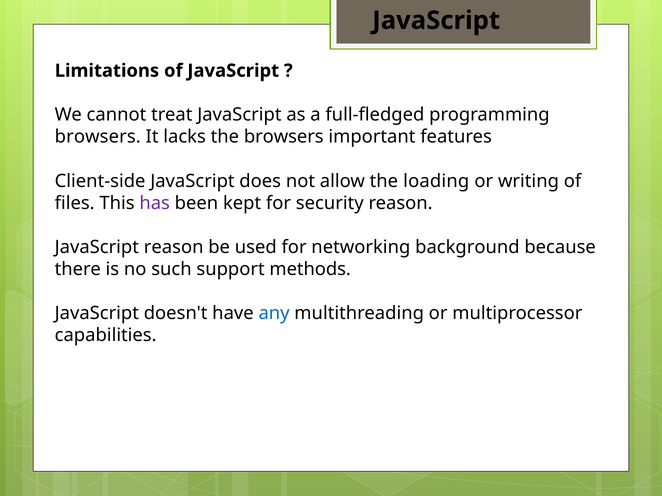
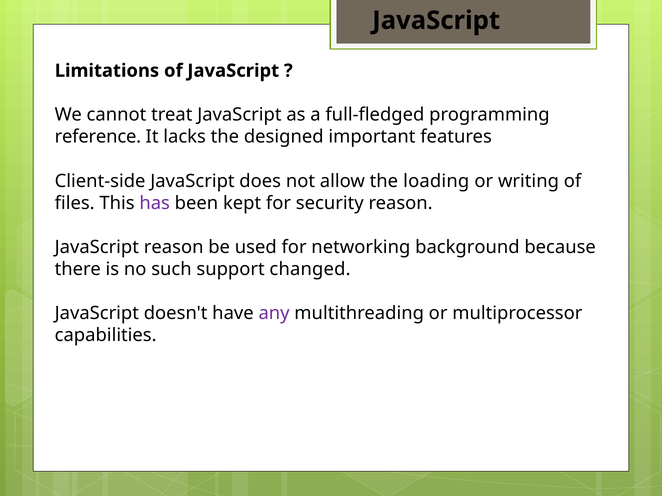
browsers at (98, 137): browsers -> reference
the browsers: browsers -> designed
methods: methods -> changed
any colour: blue -> purple
